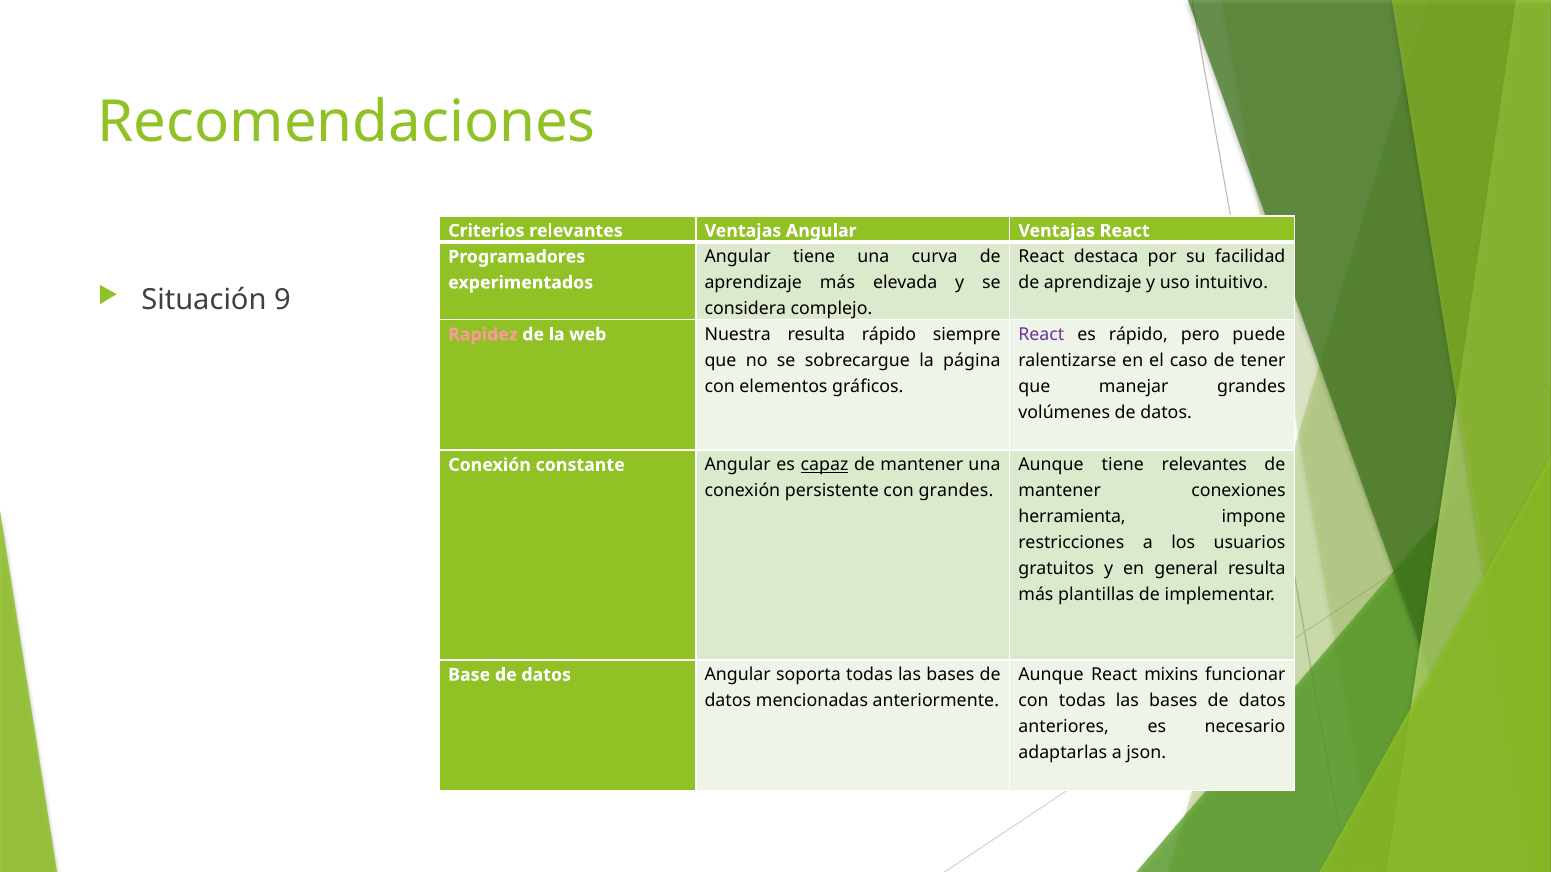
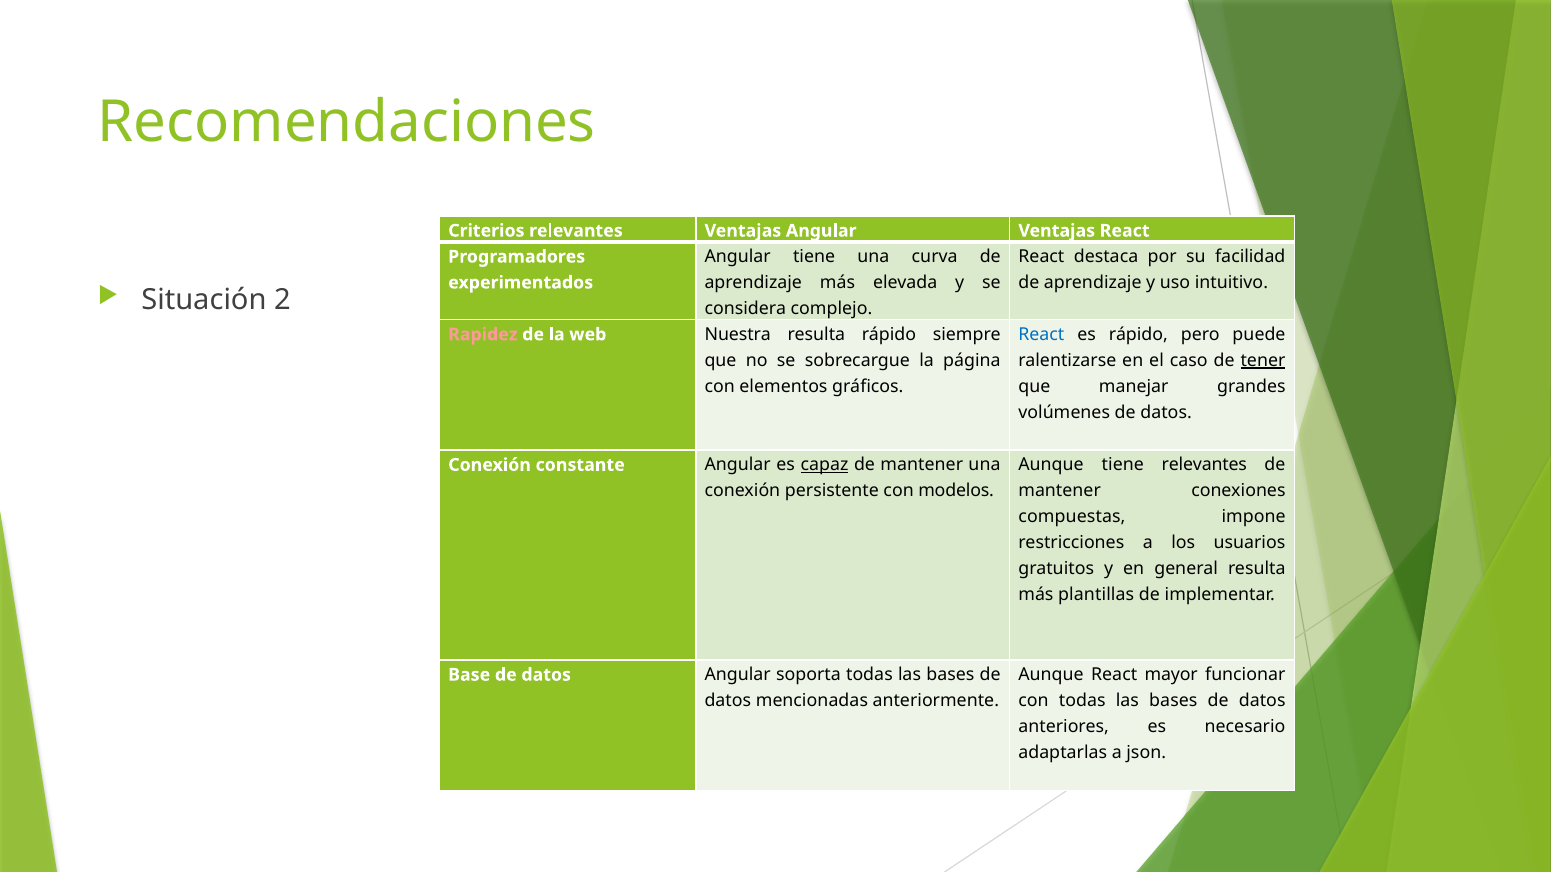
9: 9 -> 2
React at (1041, 335) colour: purple -> blue
tener underline: none -> present
con grandes: grandes -> modelos
herramienta: herramienta -> compuestas
mixins: mixins -> mayor
